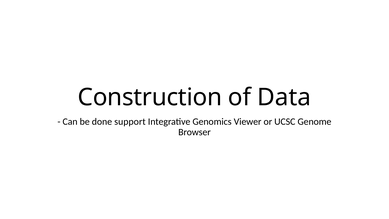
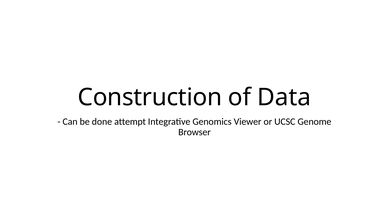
support: support -> attempt
